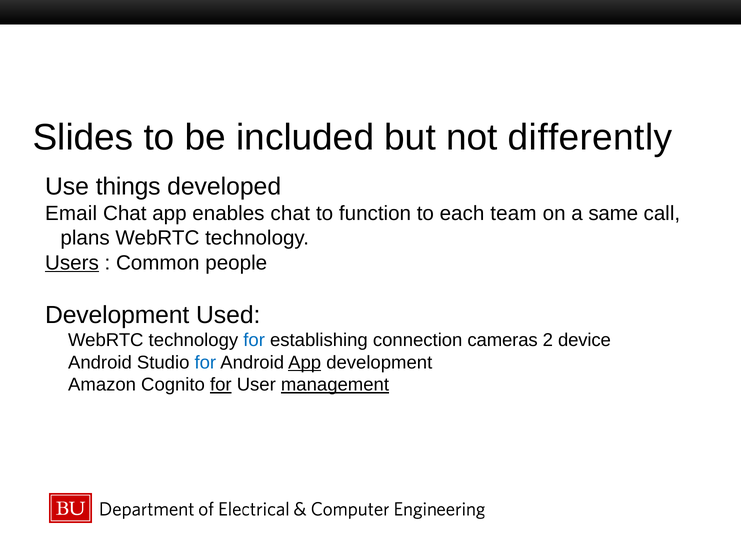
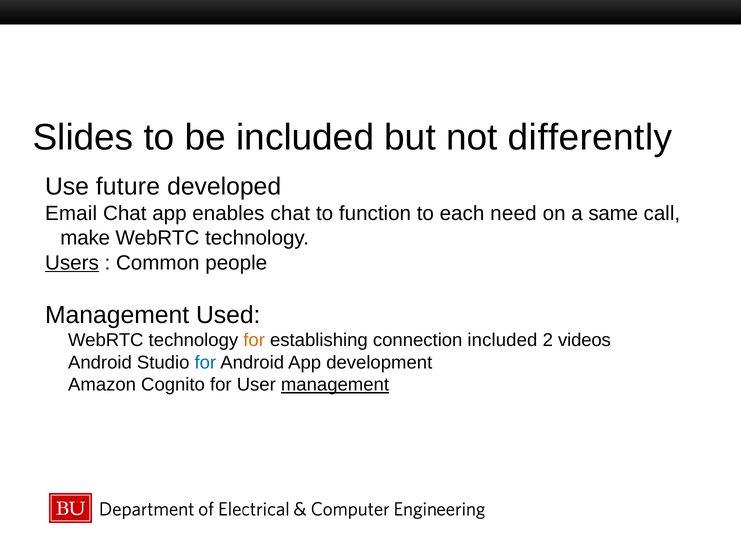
things: things -> future
team: team -> need
plans: plans -> make
Development at (117, 315): Development -> Management
for at (254, 341) colour: blue -> orange
connection cameras: cameras -> included
device: device -> videos
App at (305, 363) underline: present -> none
for at (221, 385) underline: present -> none
